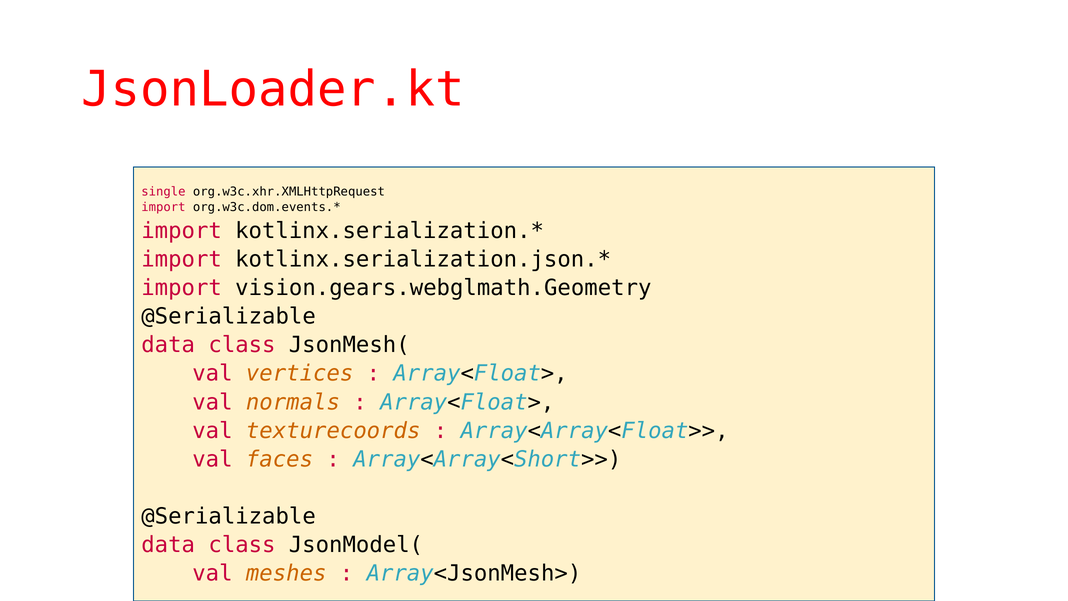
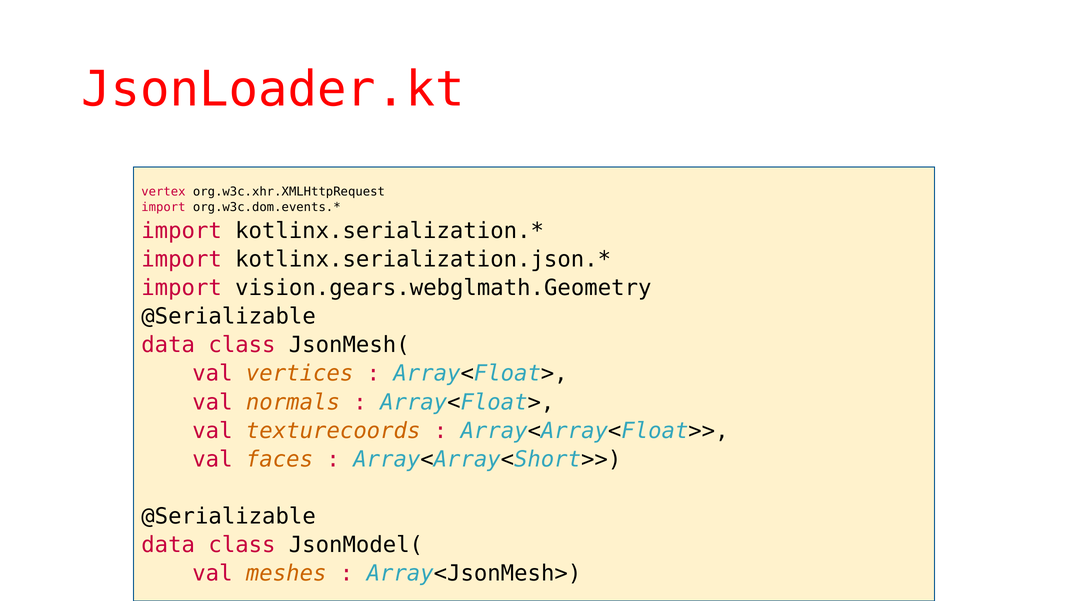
single: single -> vertex
